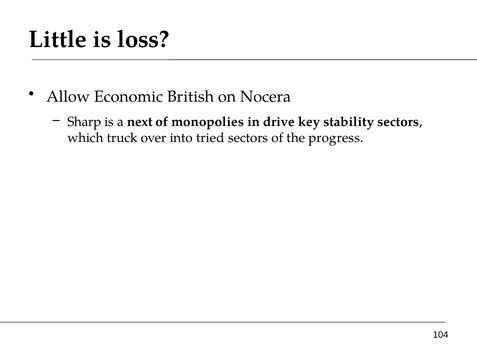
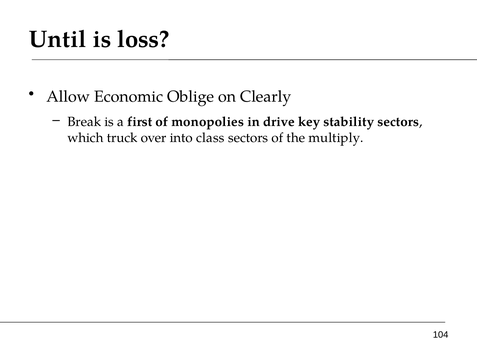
Little: Little -> Until
British: British -> Oblige
Nocera: Nocera -> Clearly
Sharp: Sharp -> Break
next: next -> first
tried: tried -> class
progress: progress -> multiply
